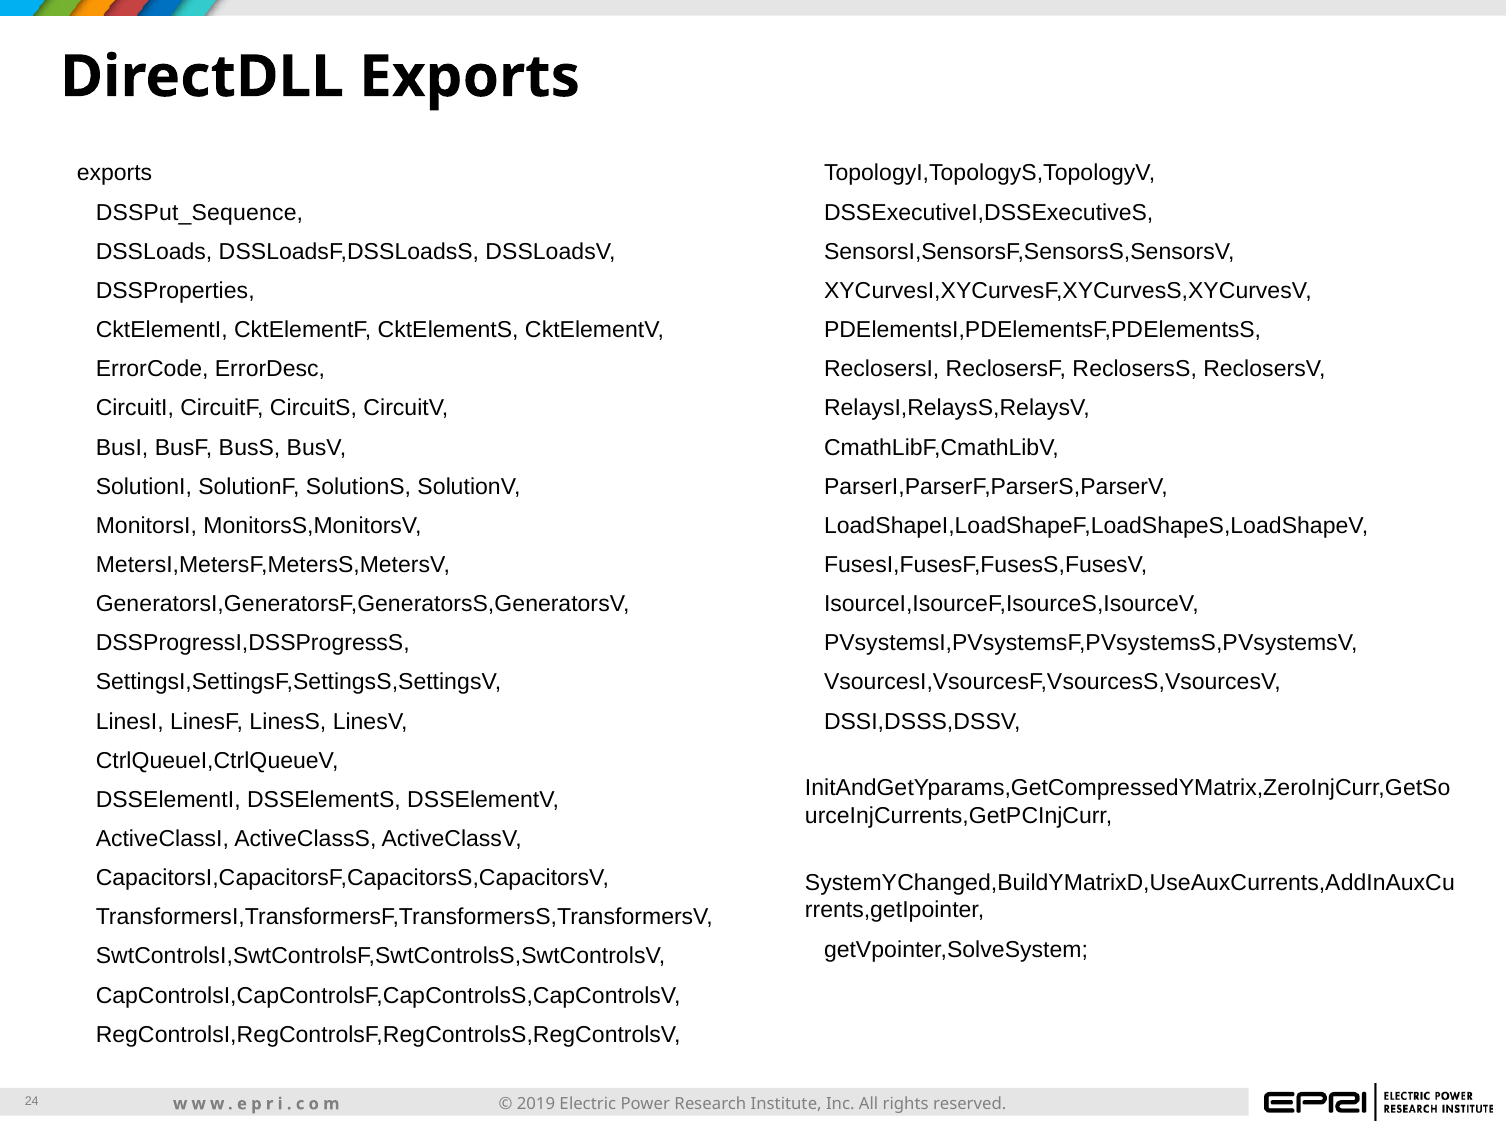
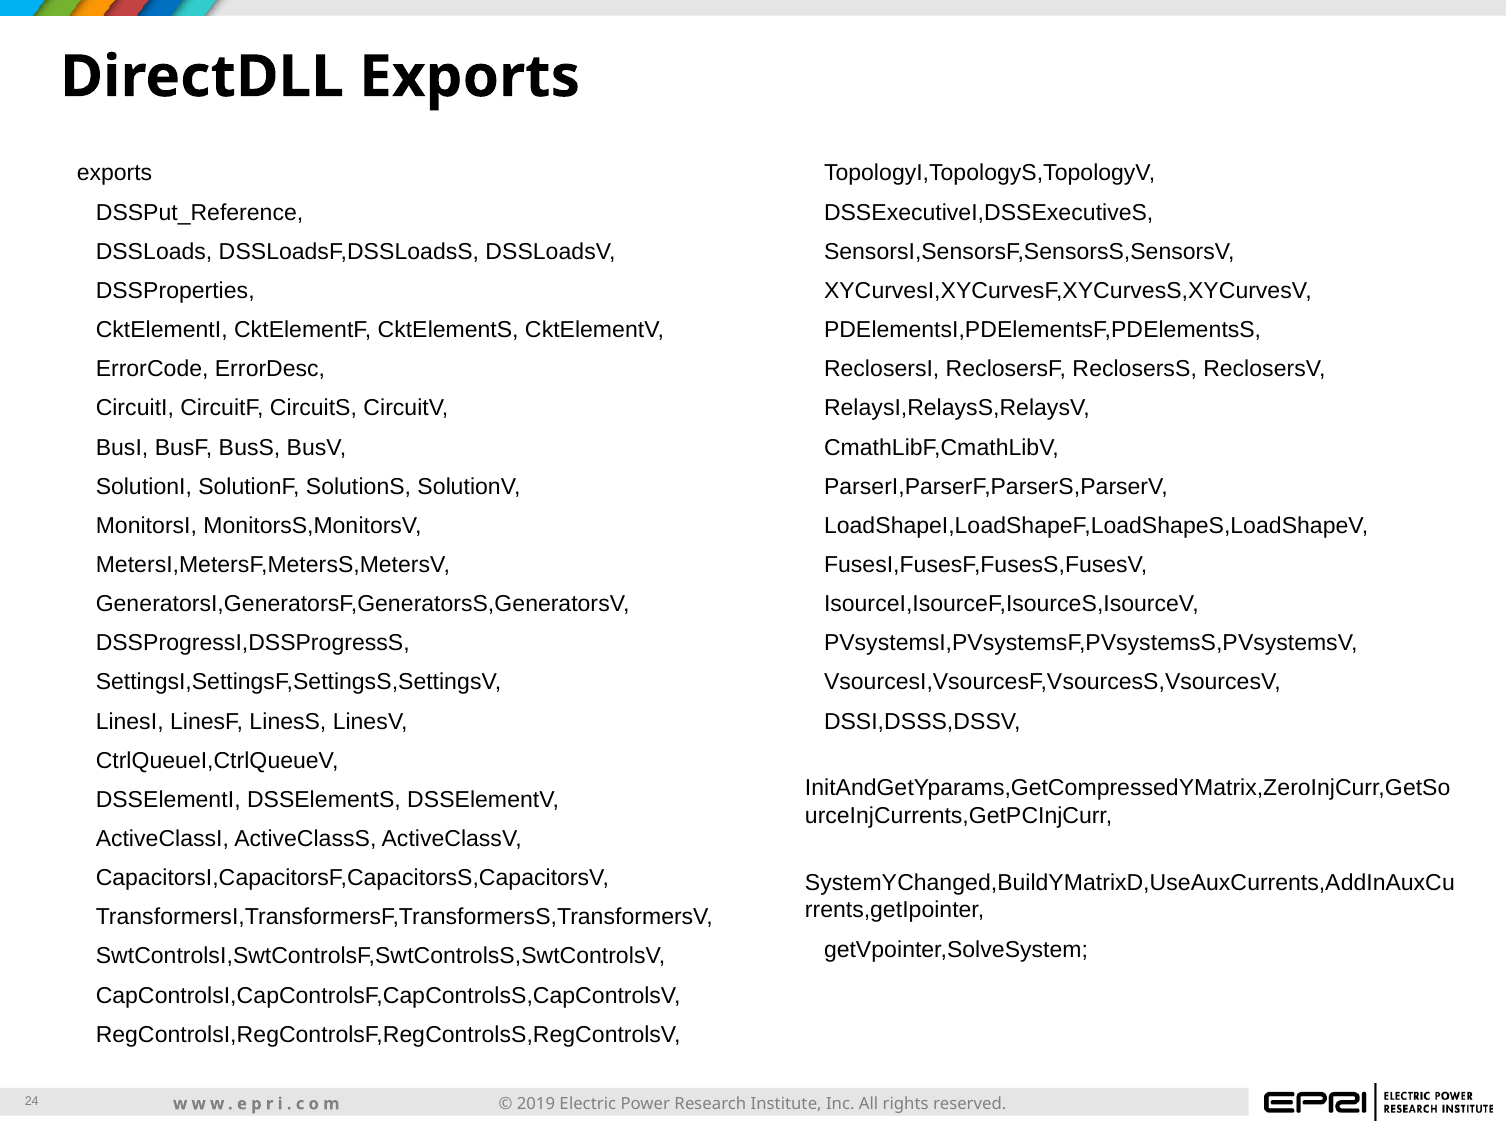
DSSPut_Sequence: DSSPut_Sequence -> DSSPut_Reference
